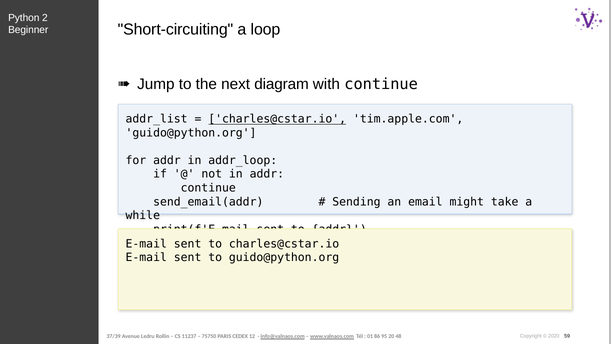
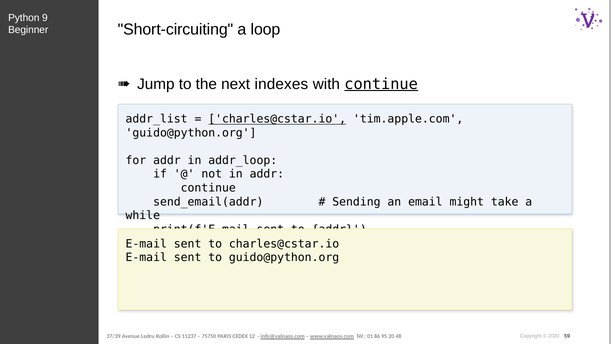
2: 2 -> 9
diagram: diagram -> indexes
continue at (381, 84) underline: none -> present
